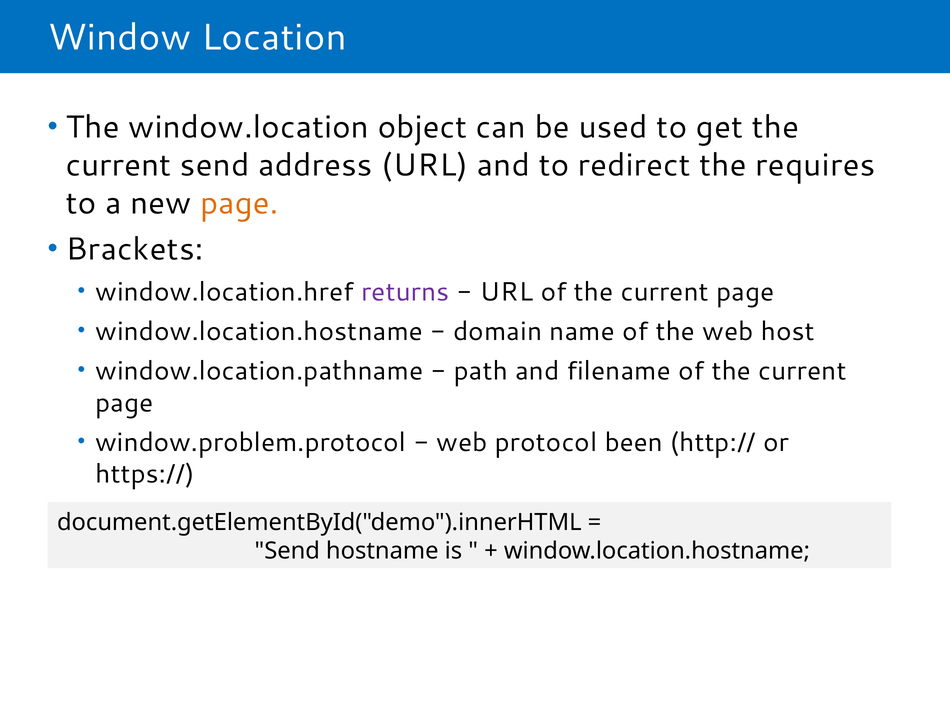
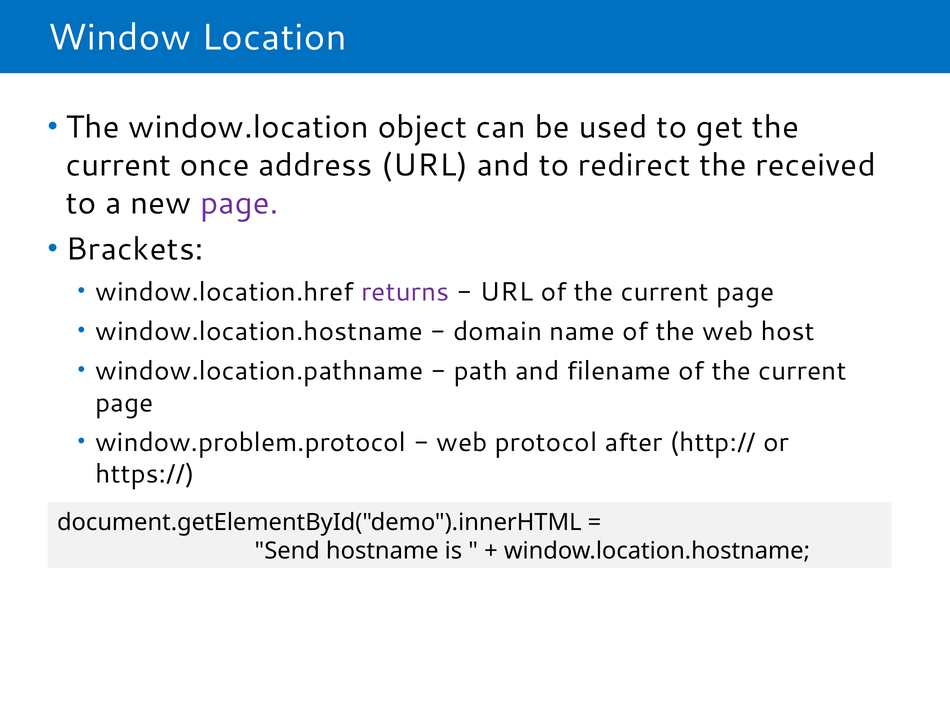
current send: send -> once
requires: requires -> received
page at (239, 203) colour: orange -> purple
been: been -> after
